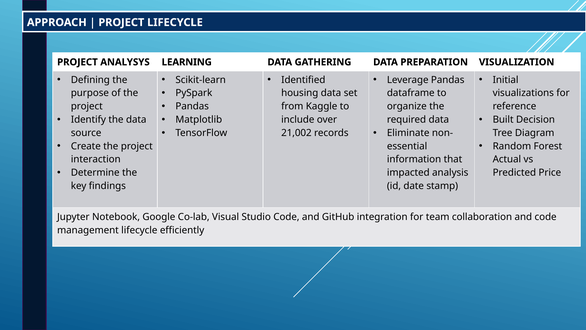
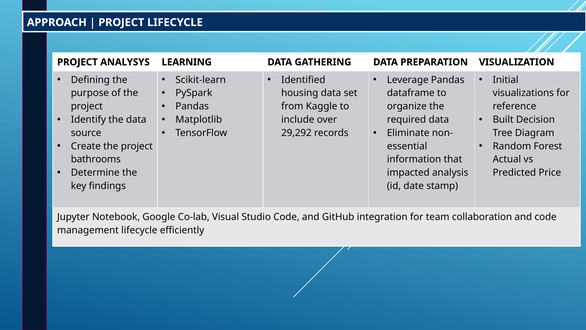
21,002: 21,002 -> 29,292
interaction: interaction -> bathrooms
